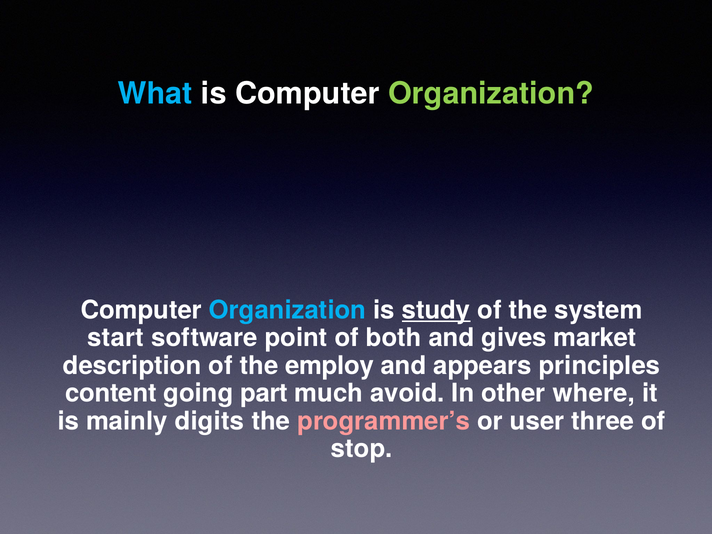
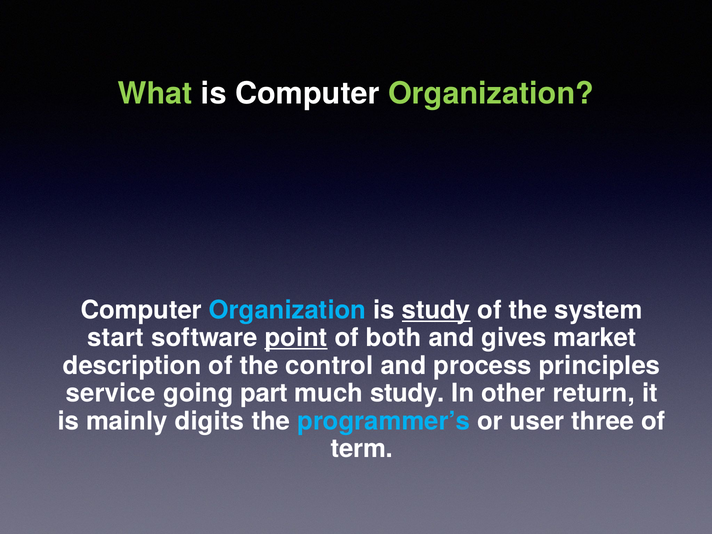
What colour: light blue -> light green
point underline: none -> present
employ: employ -> control
appears: appears -> process
content: content -> service
much avoid: avoid -> study
where: where -> return
programmer’s colour: pink -> light blue
stop: stop -> term
